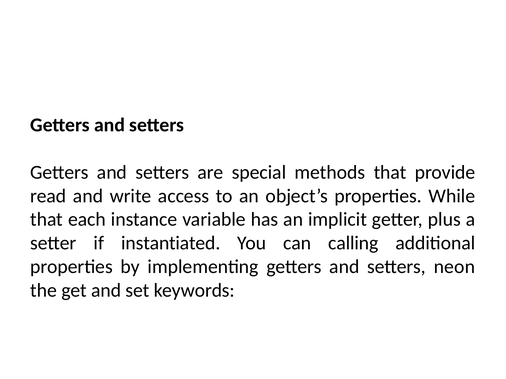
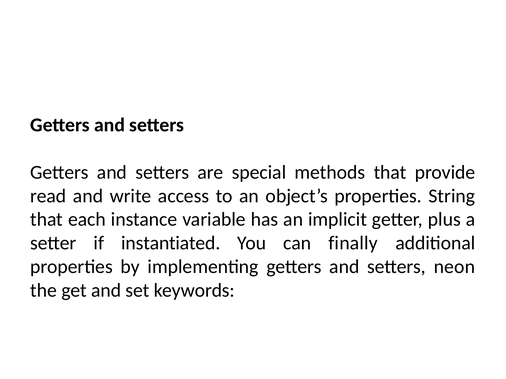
While: While -> String
calling: calling -> finally
